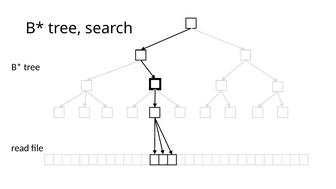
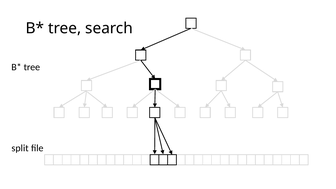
read: read -> split
